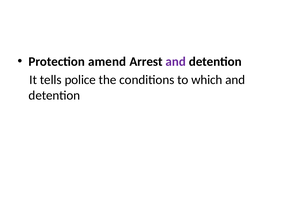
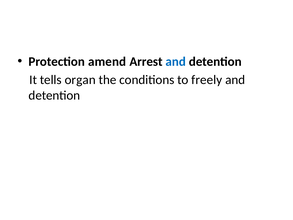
and at (176, 61) colour: purple -> blue
police: police -> organ
which: which -> freely
